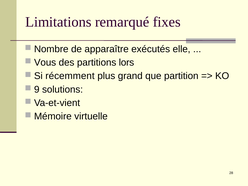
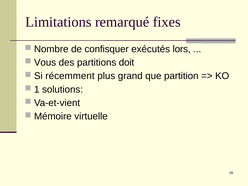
apparaître: apparaître -> confisquer
elle: elle -> lors
lors: lors -> doit
9: 9 -> 1
